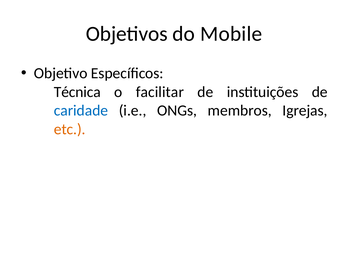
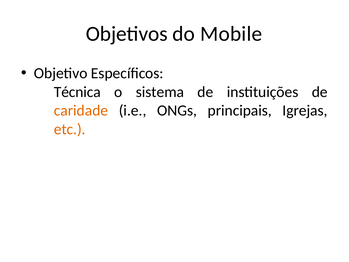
facilitar: facilitar -> sistema
caridade colour: blue -> orange
membros: membros -> principais
